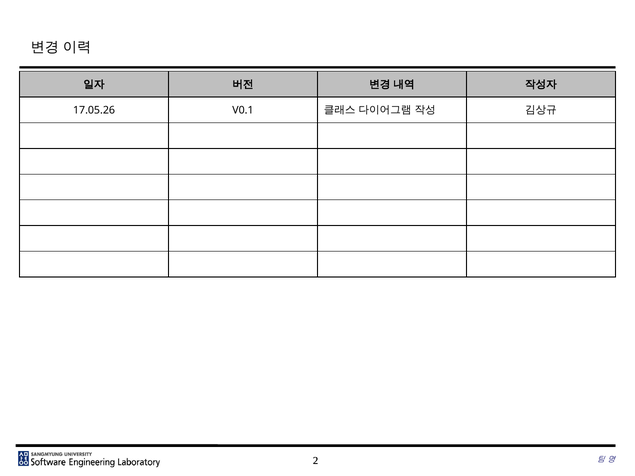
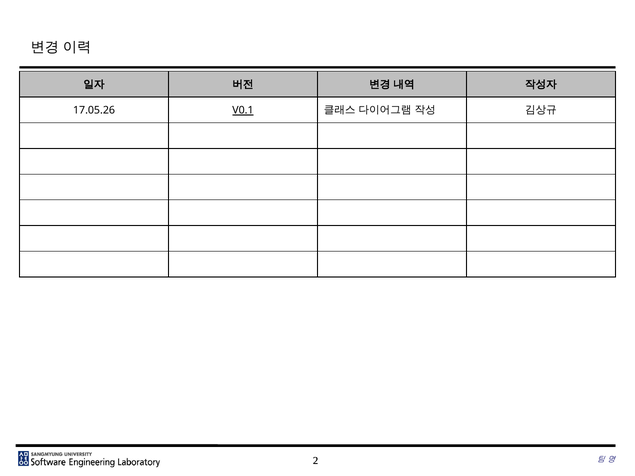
V0.1 underline: none -> present
